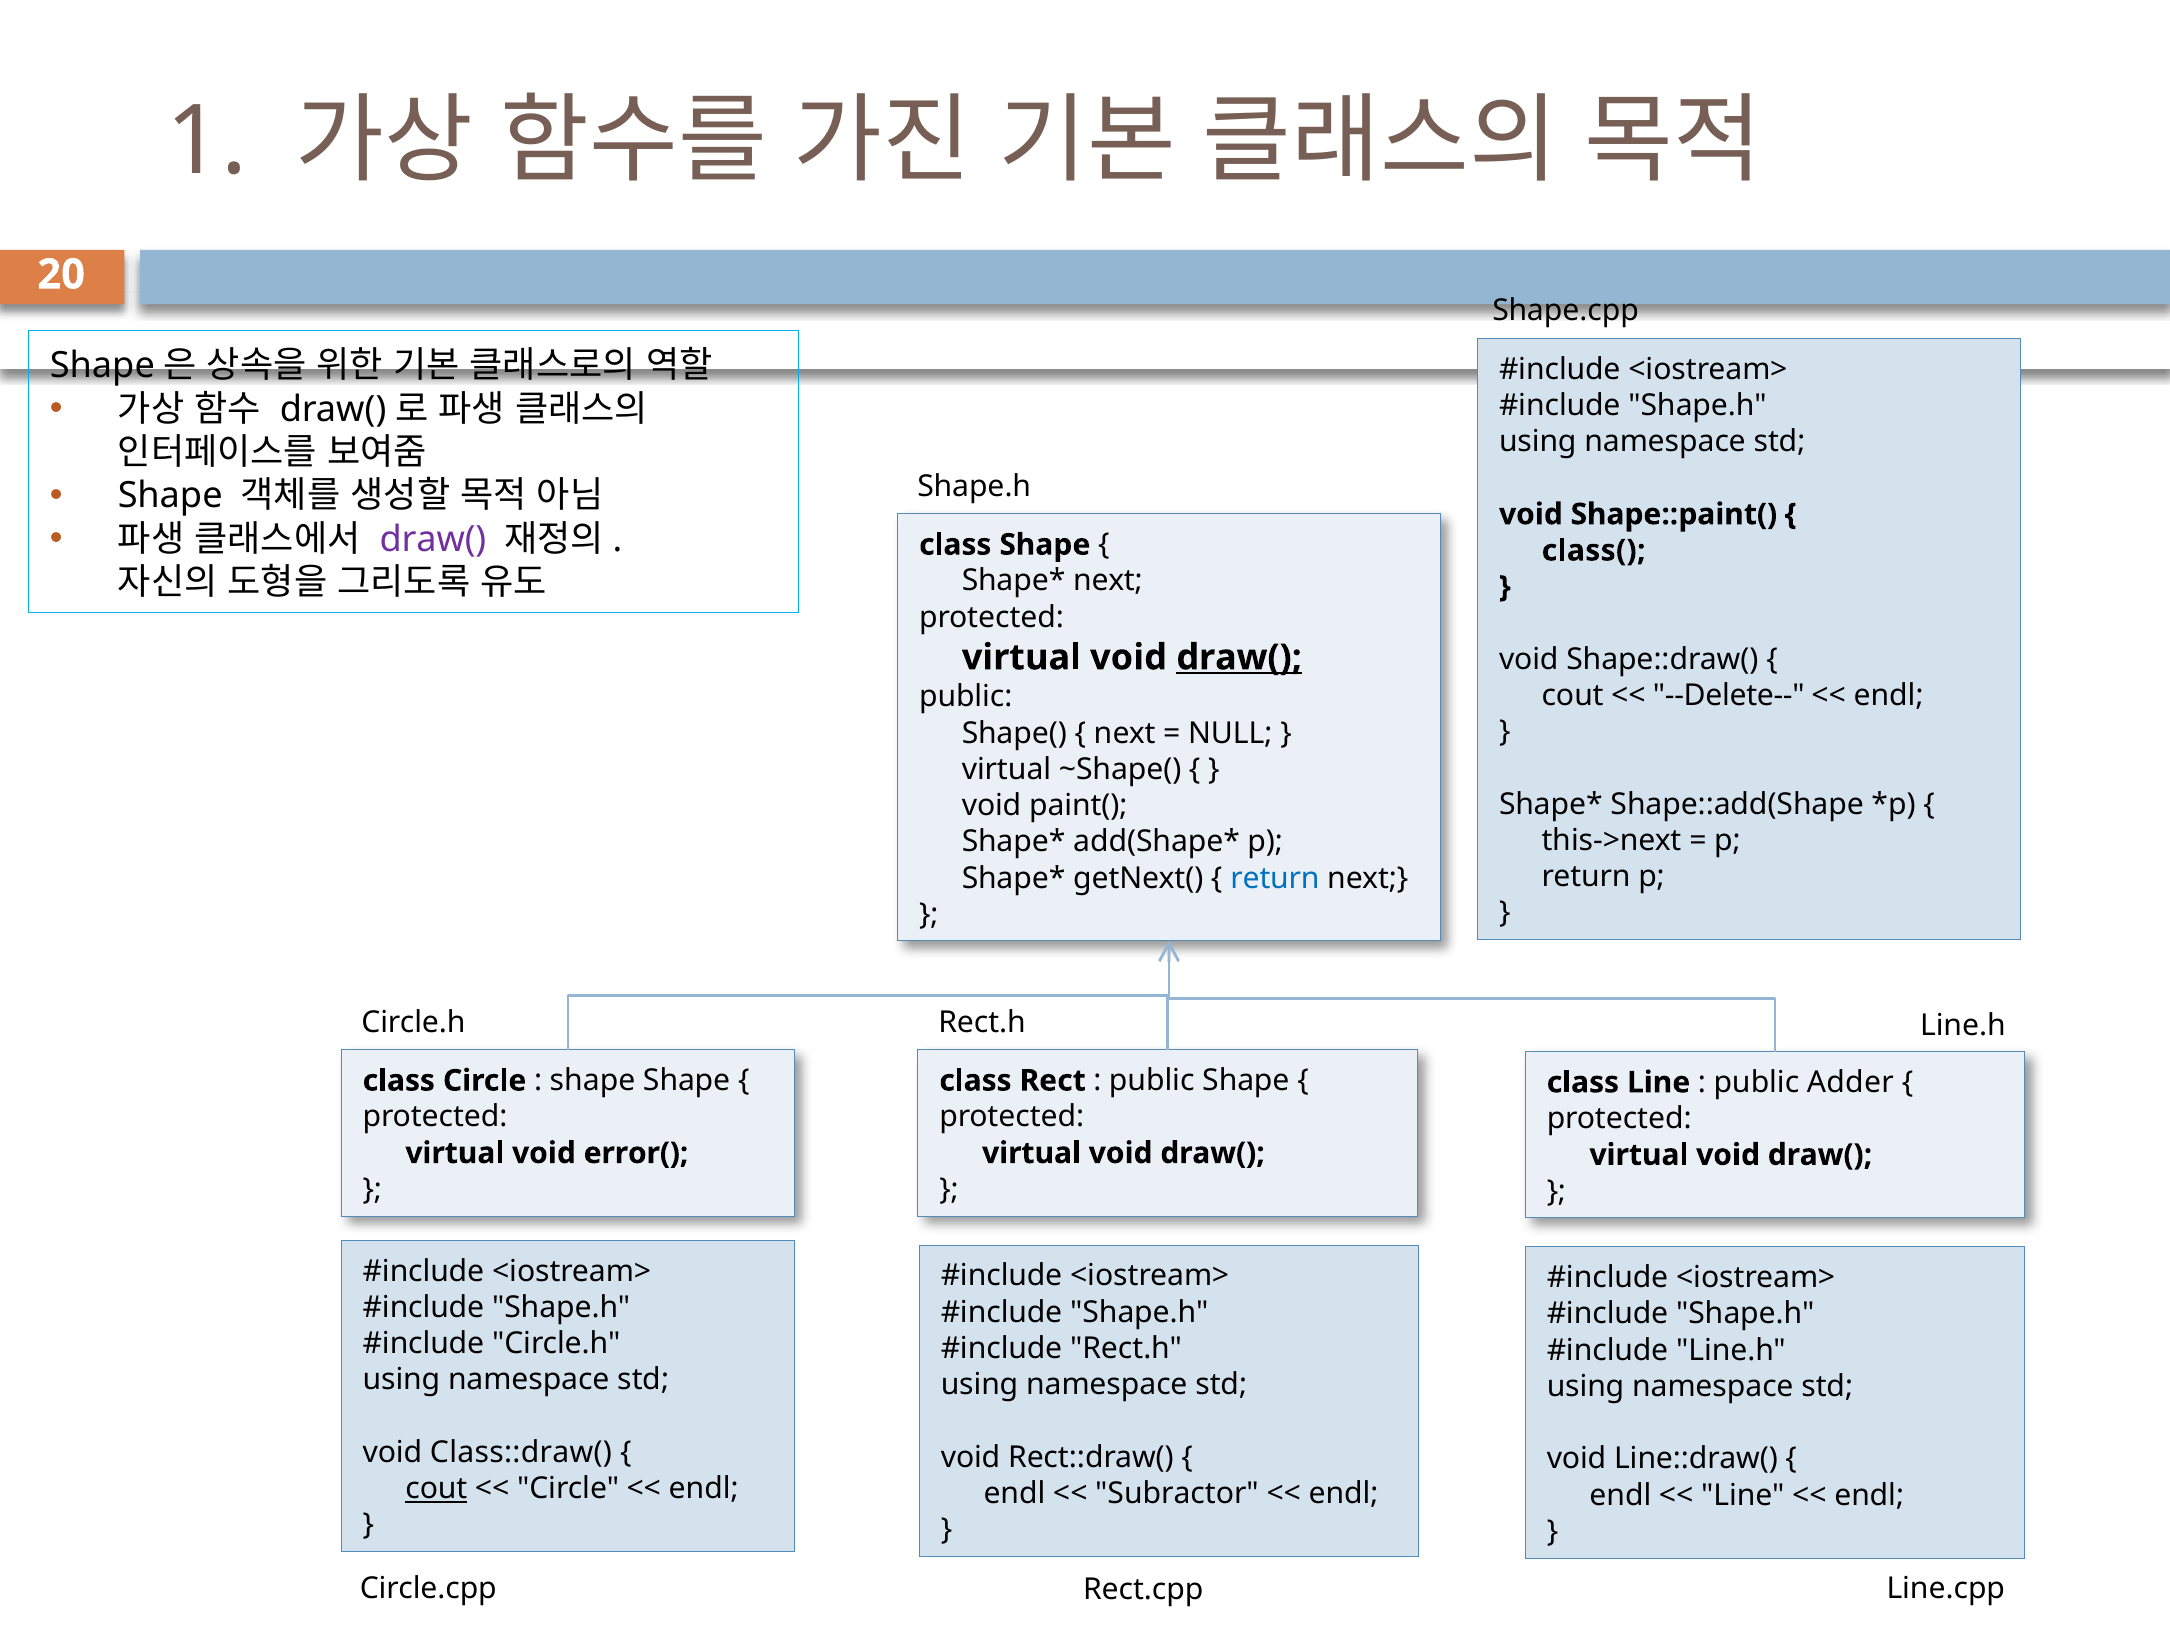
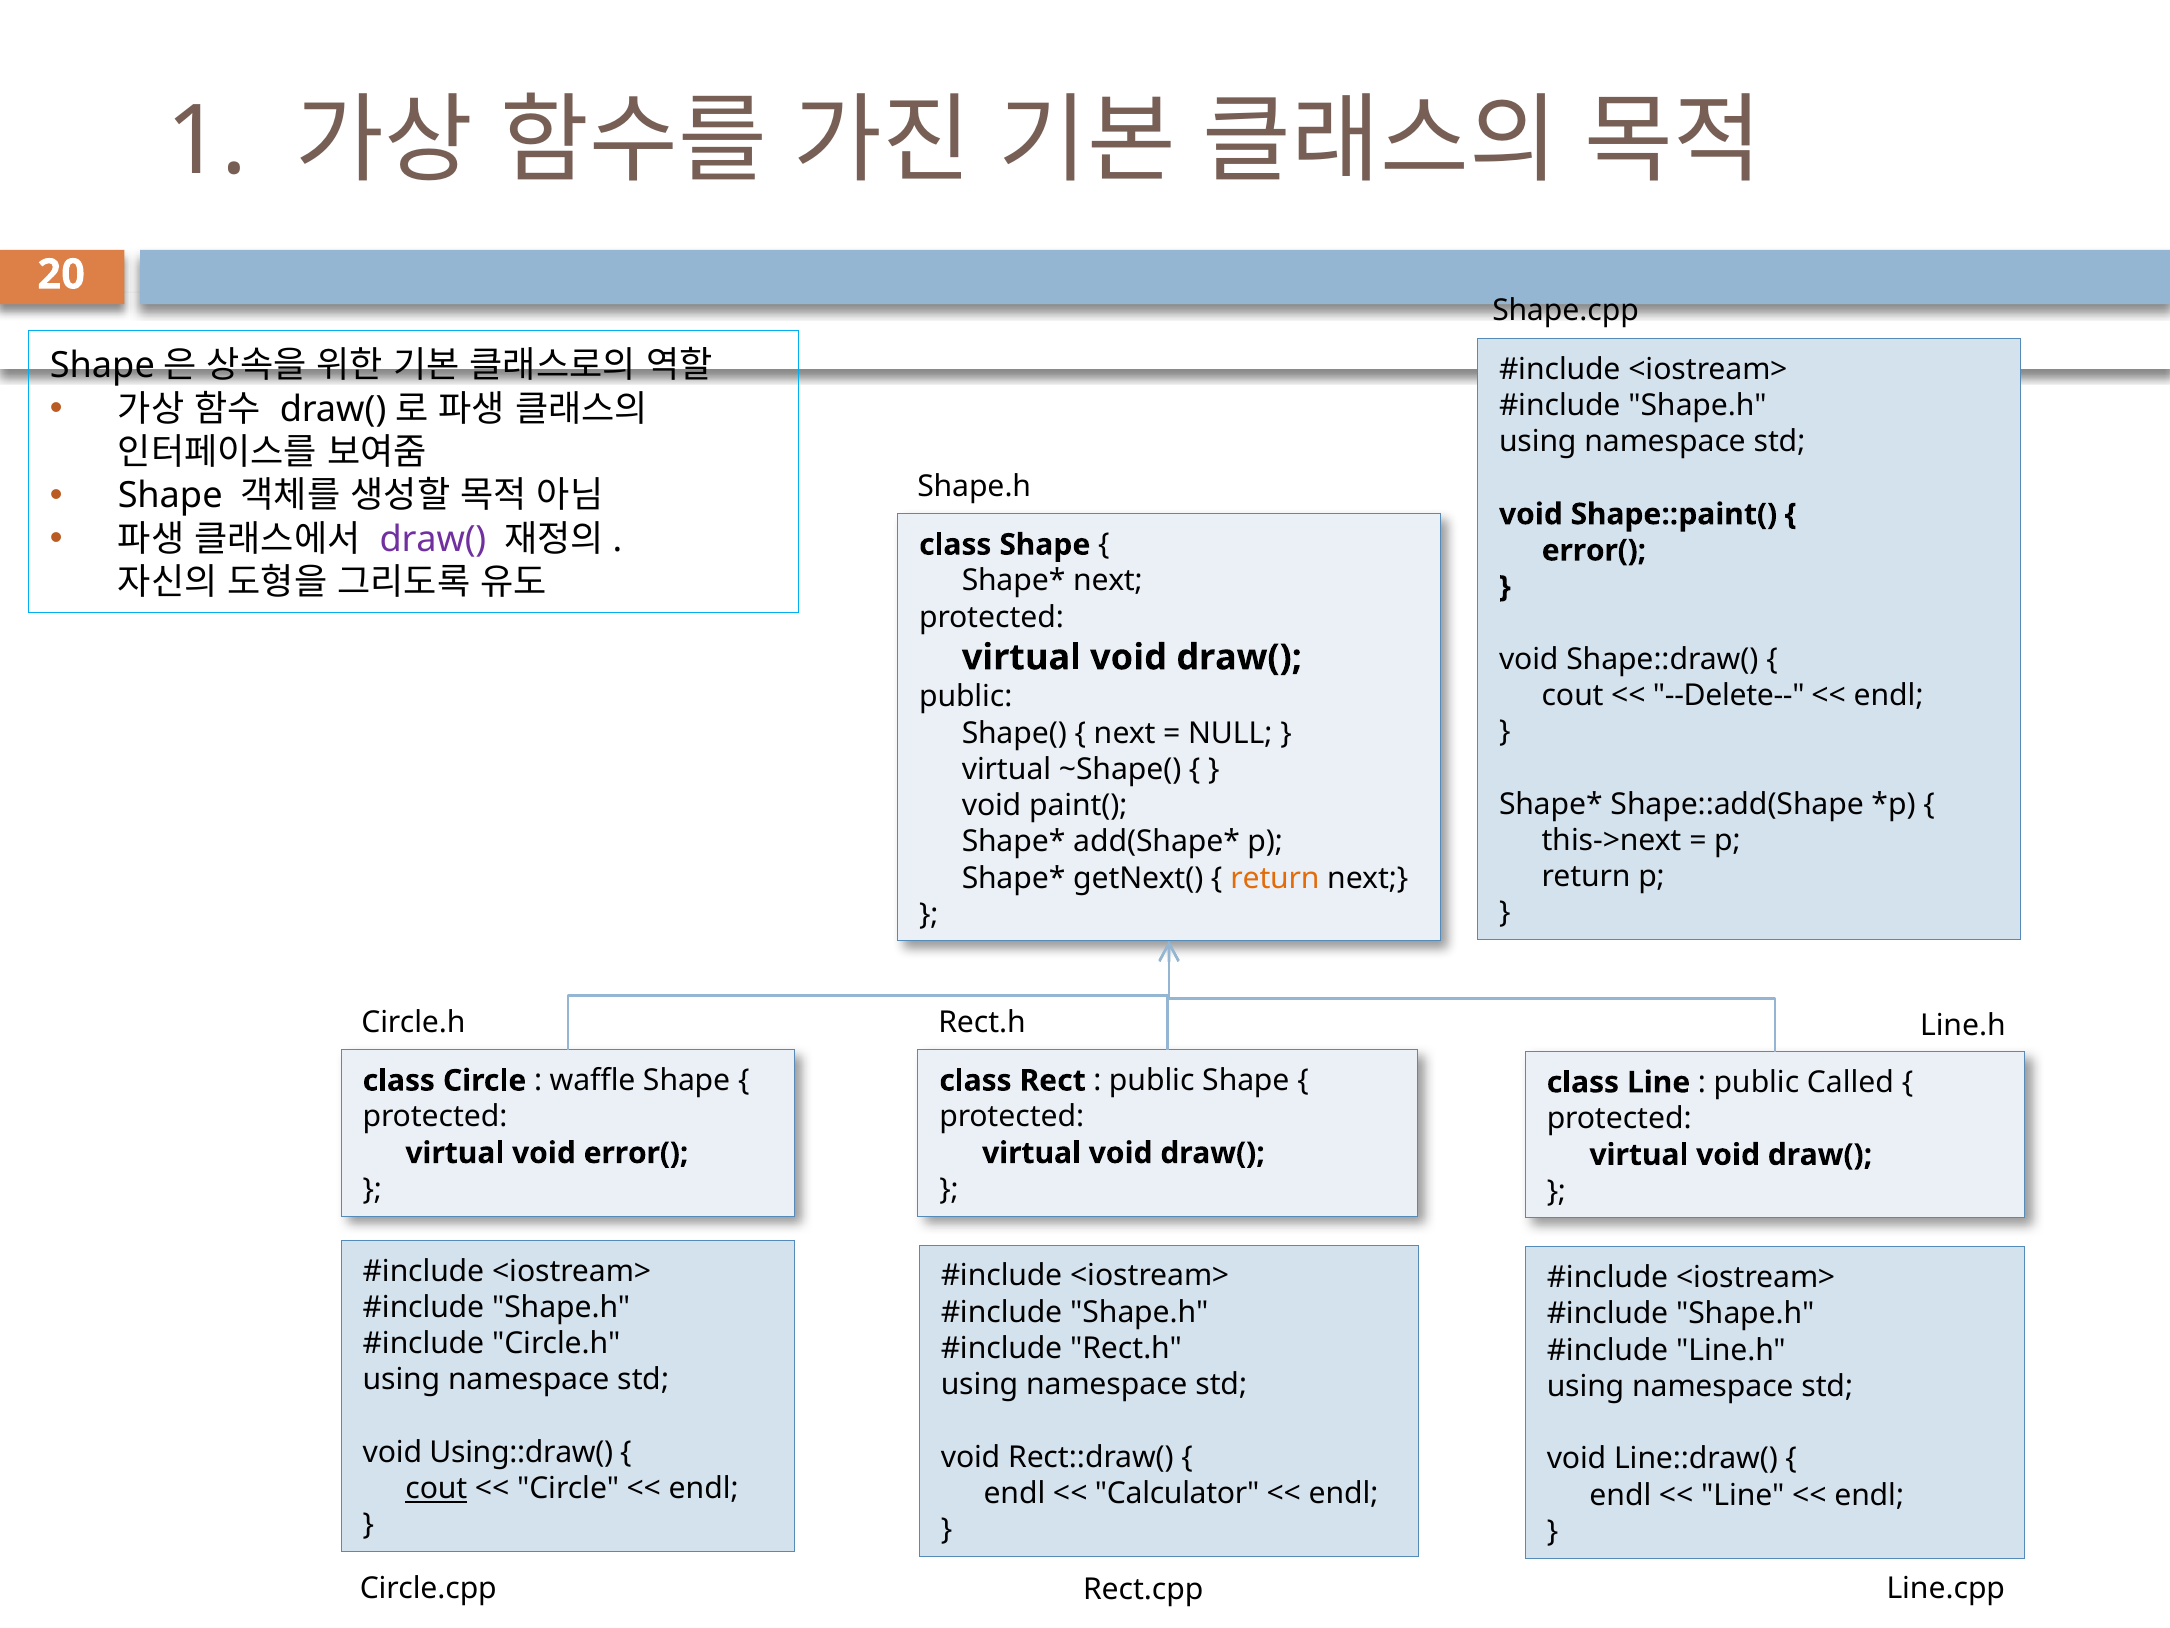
class( at (1594, 550): class( -> error(
draw( at (1239, 657) underline: present -> none
return at (1275, 878) colour: blue -> orange
shape at (593, 1080): shape -> waffle
Adder: Adder -> Called
Class::draw(: Class::draw( -> Using::draw(
Subractor: Subractor -> Calculator
